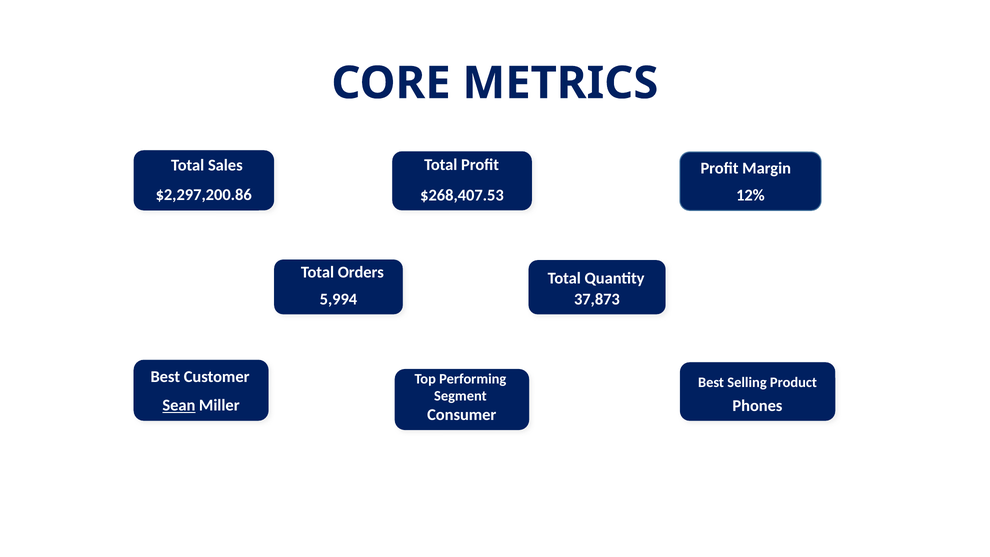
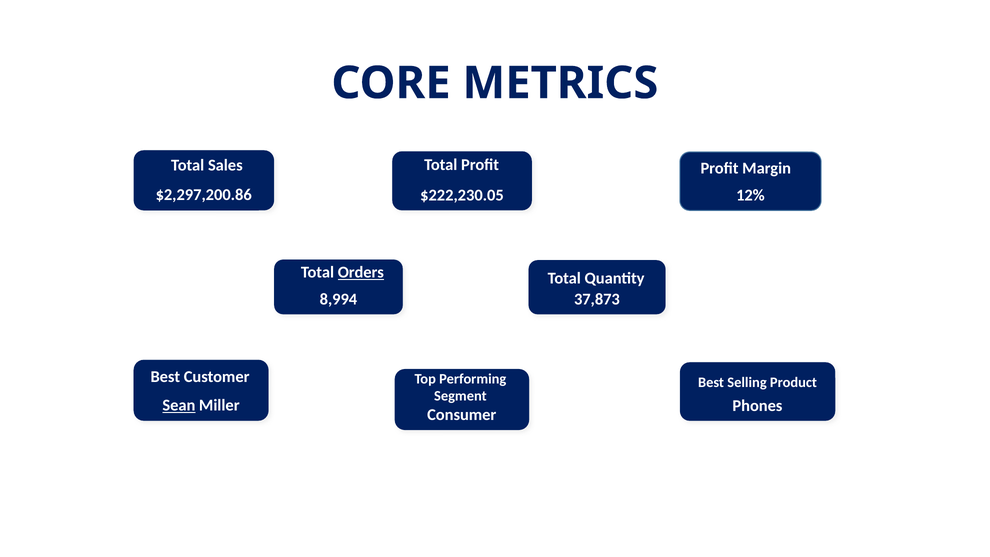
$268,407.53: $268,407.53 -> $222,230.05
Orders underline: none -> present
5,994: 5,994 -> 8,994
